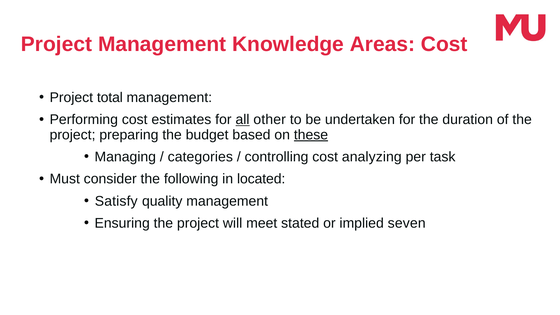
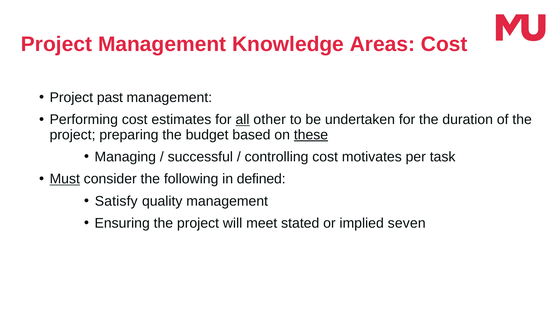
total: total -> past
categories: categories -> successful
analyzing: analyzing -> motivates
Must underline: none -> present
located: located -> defined
